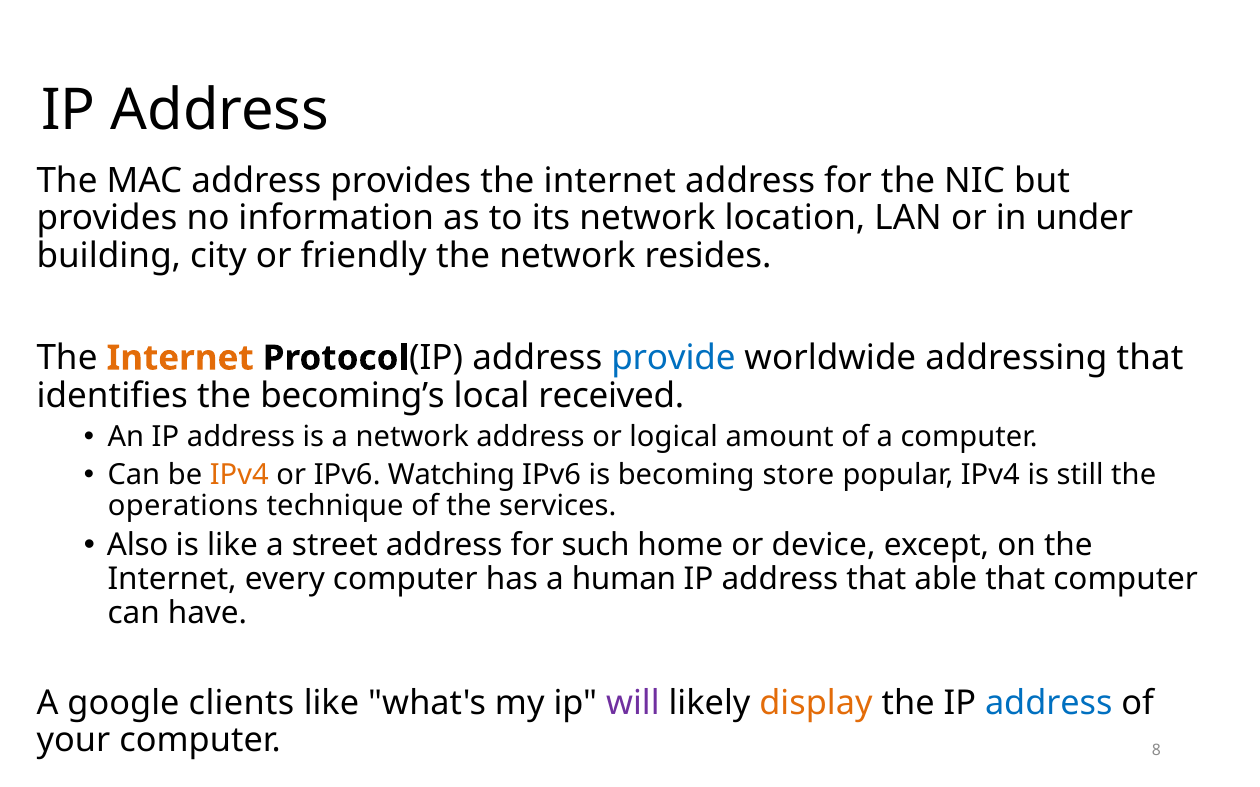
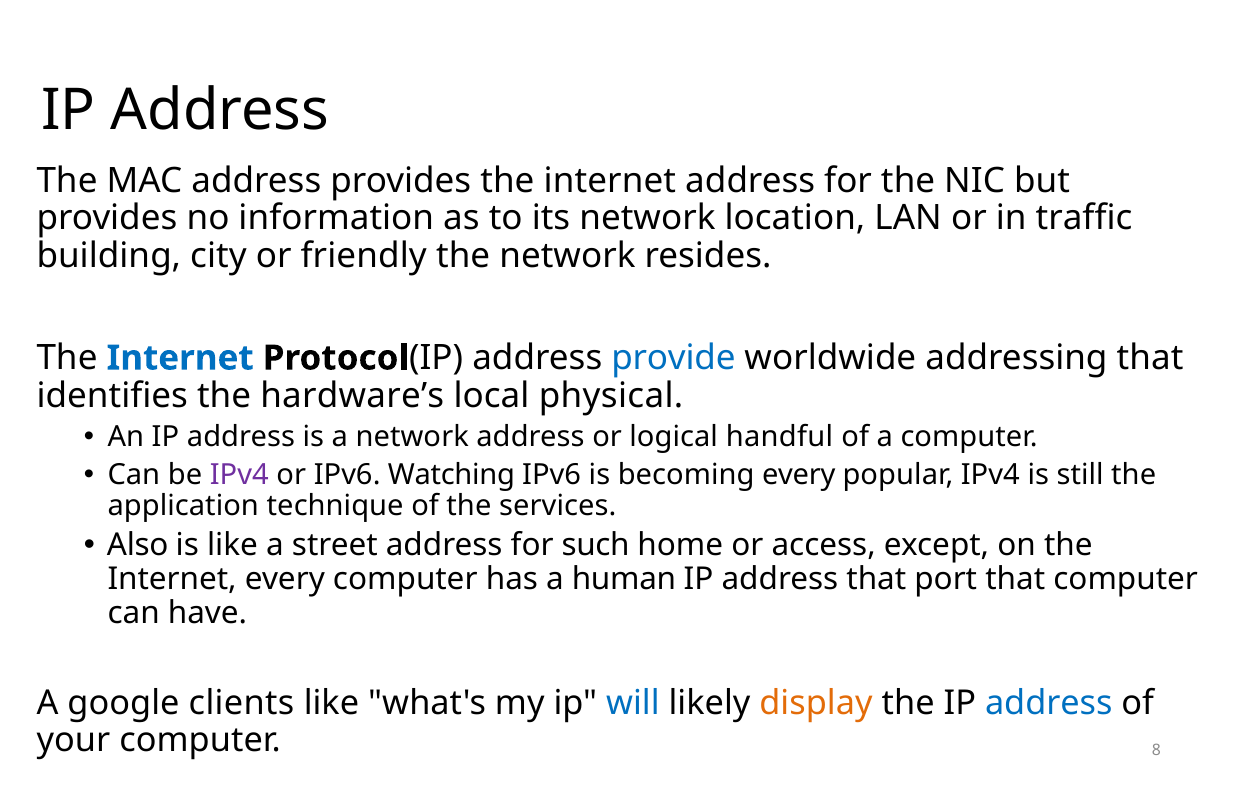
under: under -> traffic
Internet at (180, 358) colour: orange -> blue
becoming’s: becoming’s -> hardware’s
received: received -> physical
amount: amount -> handful
IPv4 at (239, 475) colour: orange -> purple
becoming store: store -> every
operations: operations -> application
device: device -> access
able: able -> port
will colour: purple -> blue
